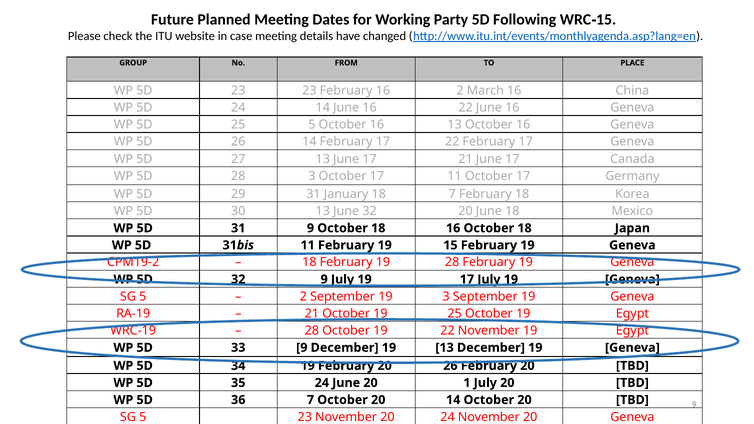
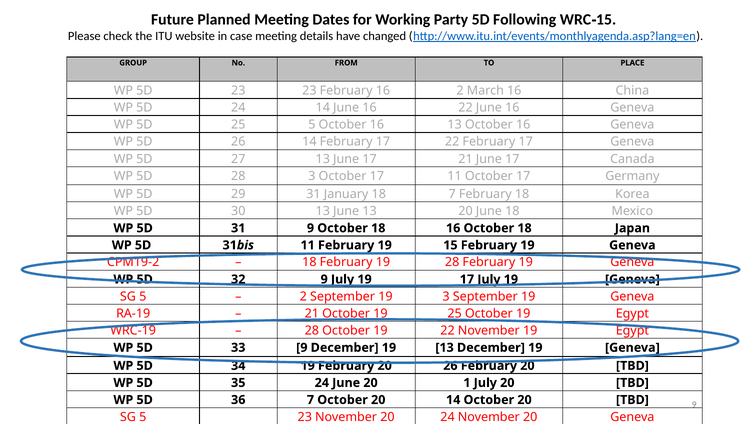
June 32: 32 -> 13
